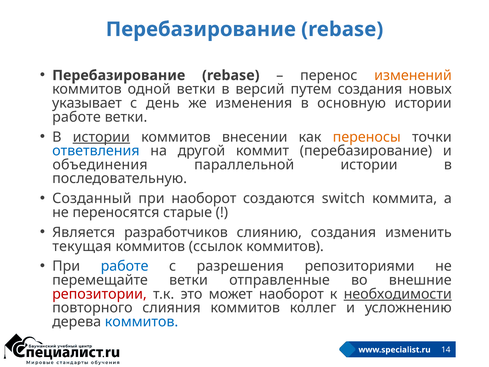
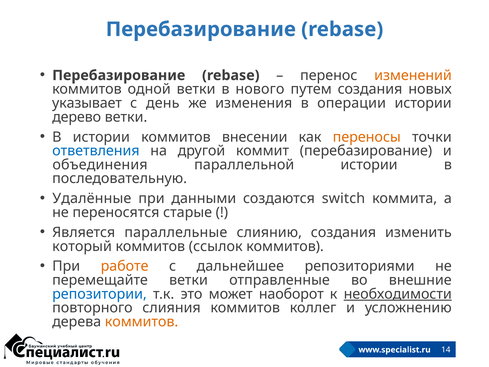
версий: версий -> нового
основную: основную -> операции
работе at (77, 117): работе -> дерево
истории at (101, 137) underline: present -> none
Созданный: Созданный -> Удалённые
при наоборот: наоборот -> данными
разработчиков: разработчиков -> параллельные
текущая: текущая -> который
работе at (125, 266) colour: blue -> orange
разрешения: разрешения -> дальнейшее
репозитории colour: red -> blue
коммитов at (142, 322) colour: blue -> orange
